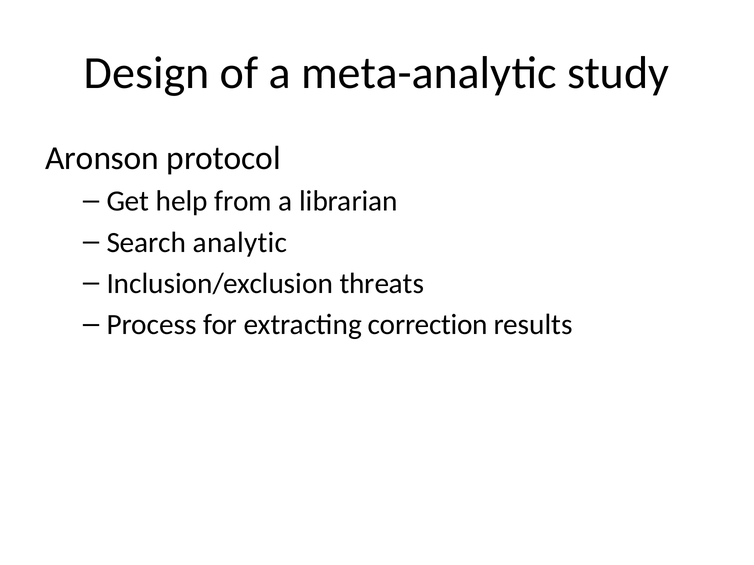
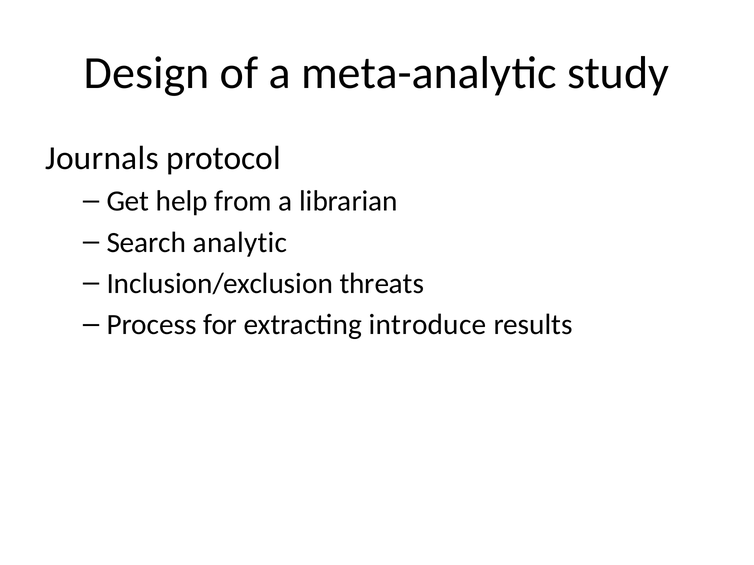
Aronson: Aronson -> Journals
correction: correction -> introduce
